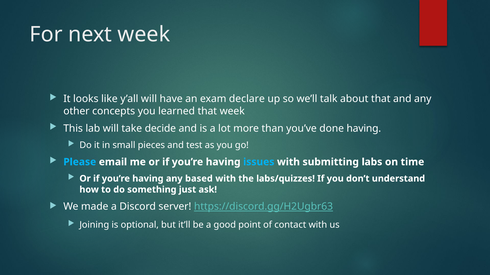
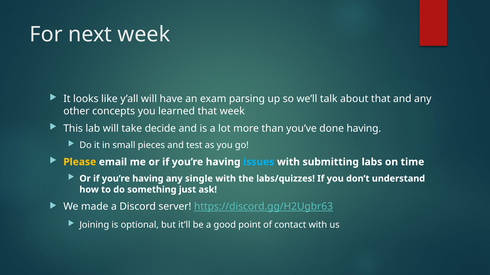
declare: declare -> parsing
Please colour: light blue -> yellow
based: based -> single
